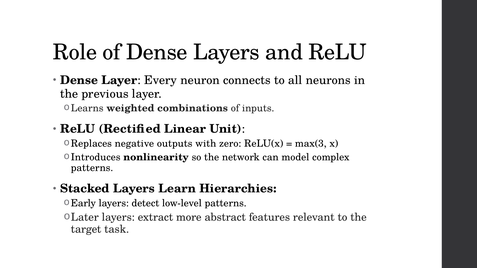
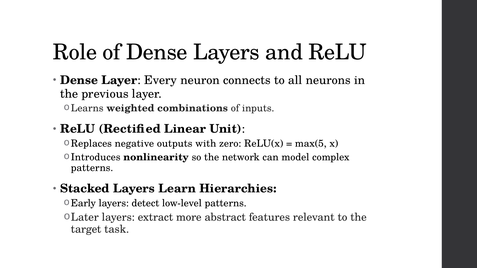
max(3: max(3 -> max(5
